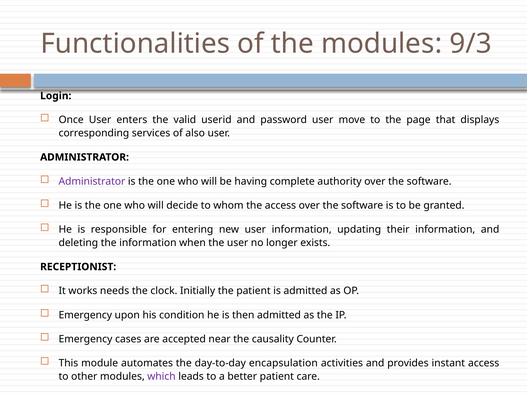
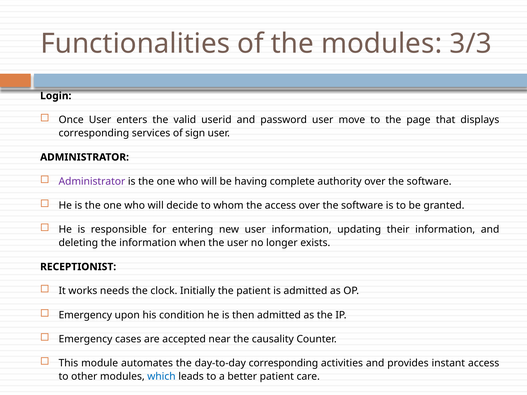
9/3: 9/3 -> 3/3
also: also -> sign
day-to-day encapsulation: encapsulation -> corresponding
which colour: purple -> blue
